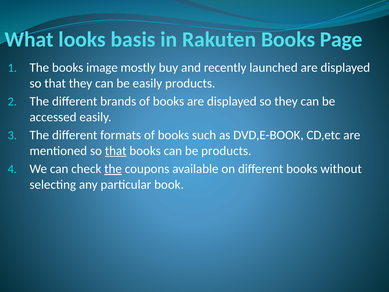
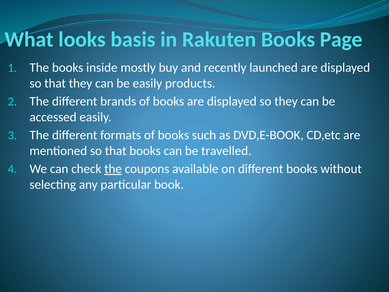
image: image -> inside
that at (116, 151) underline: present -> none
be products: products -> travelled
